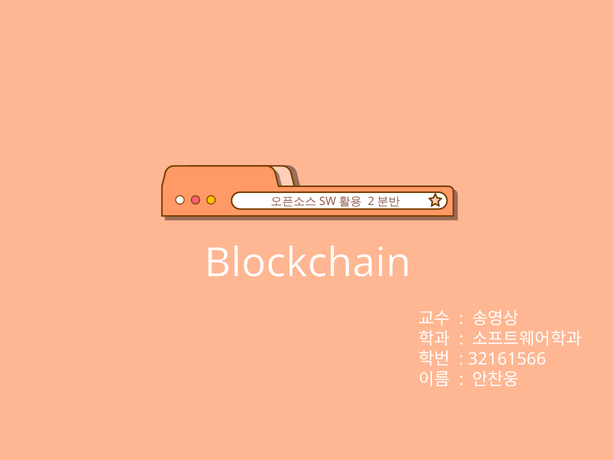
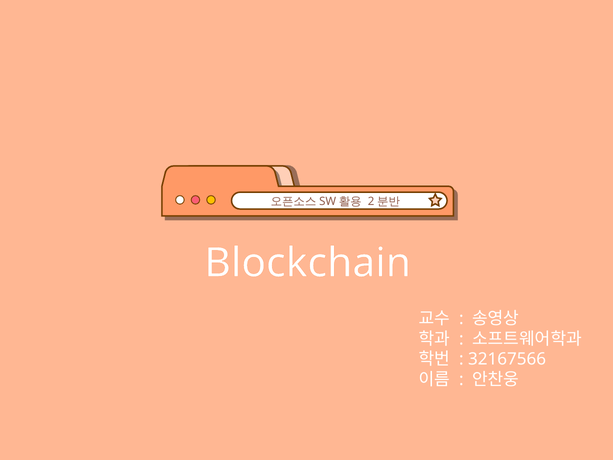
32161566: 32161566 -> 32167566
